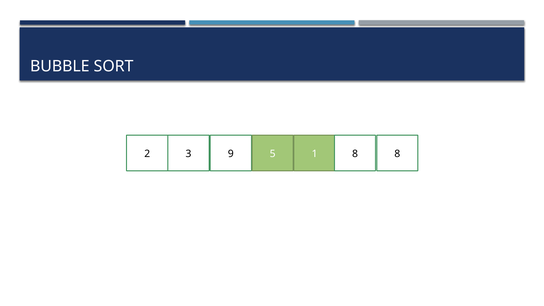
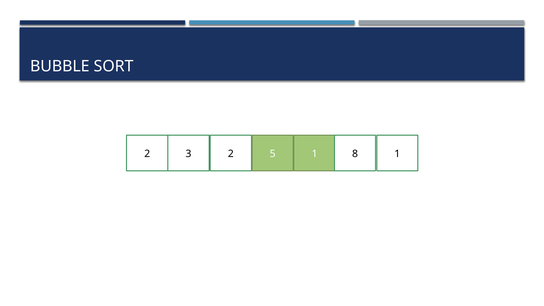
2 9: 9 -> 2
3 8: 8 -> 1
